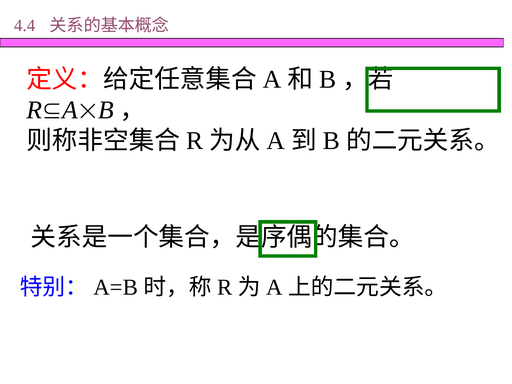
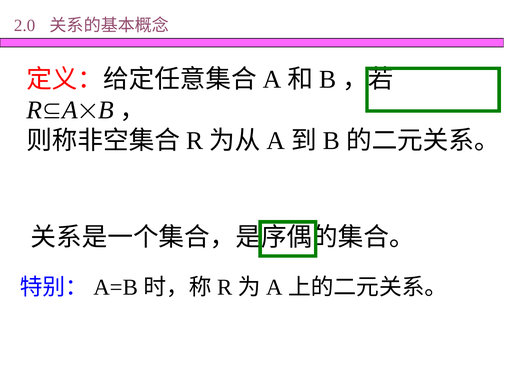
4.4: 4.4 -> 2.0
